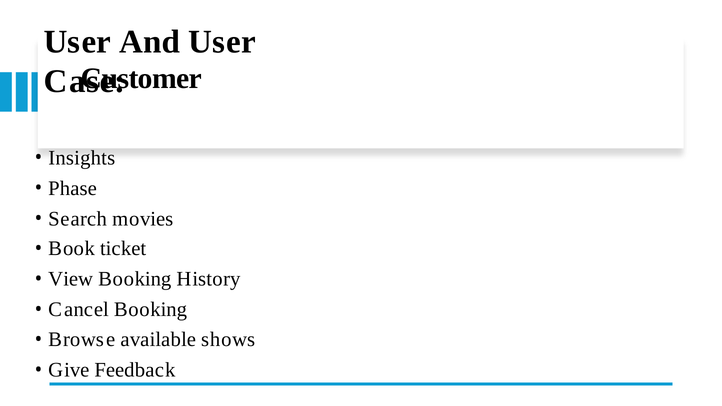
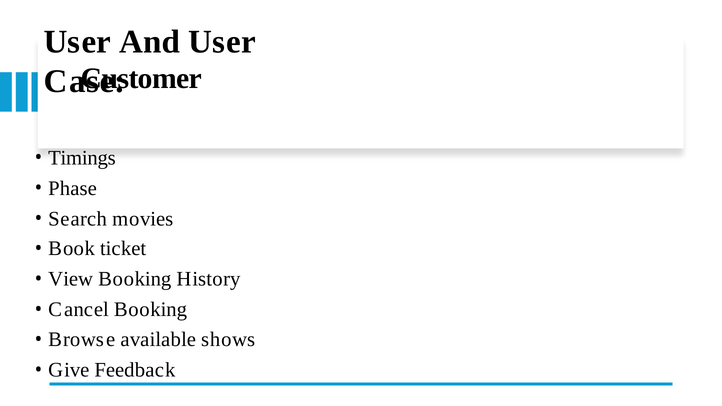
Insights: Insights -> Timings
